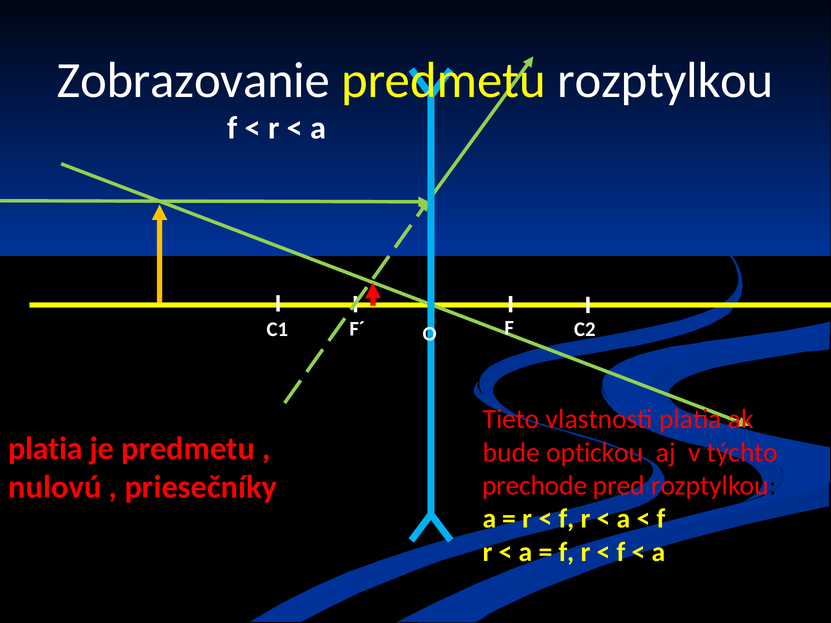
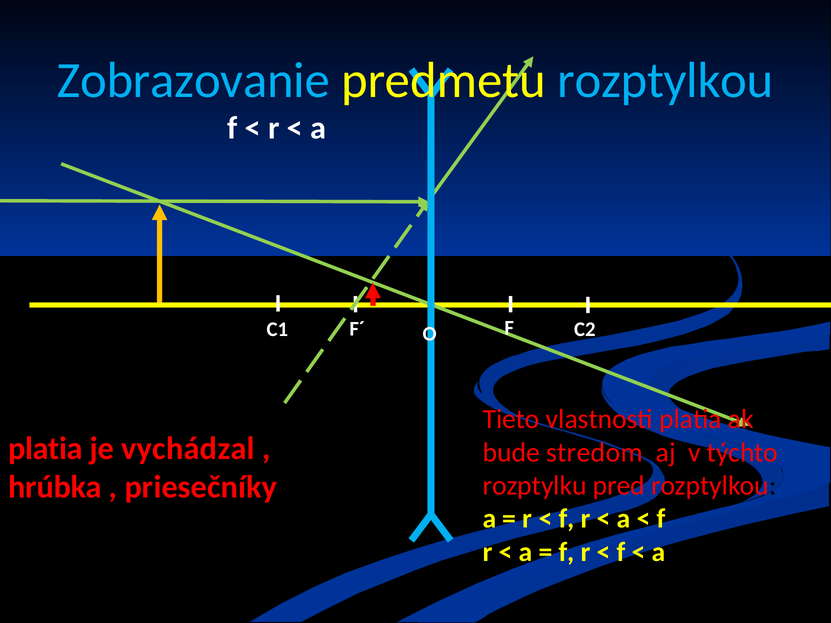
Zobrazovanie colour: white -> light blue
rozptylkou at (665, 80) colour: white -> light blue
je predmetu: predmetu -> vychádzal
optickou: optickou -> stredom
nulovú: nulovú -> hrúbka
prechode: prechode -> rozptylku
